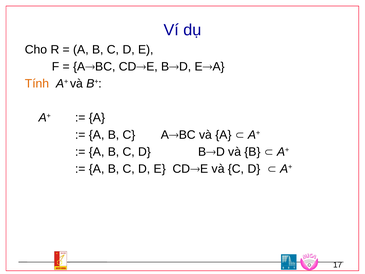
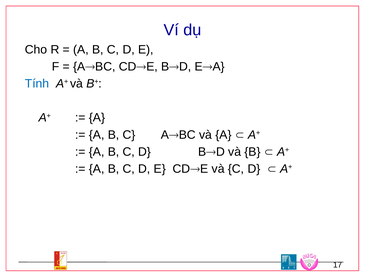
Tính colour: orange -> blue
